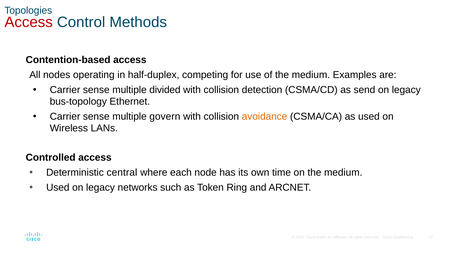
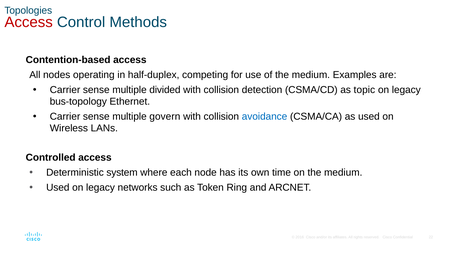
send: send -> topic
avoidance colour: orange -> blue
central: central -> system
